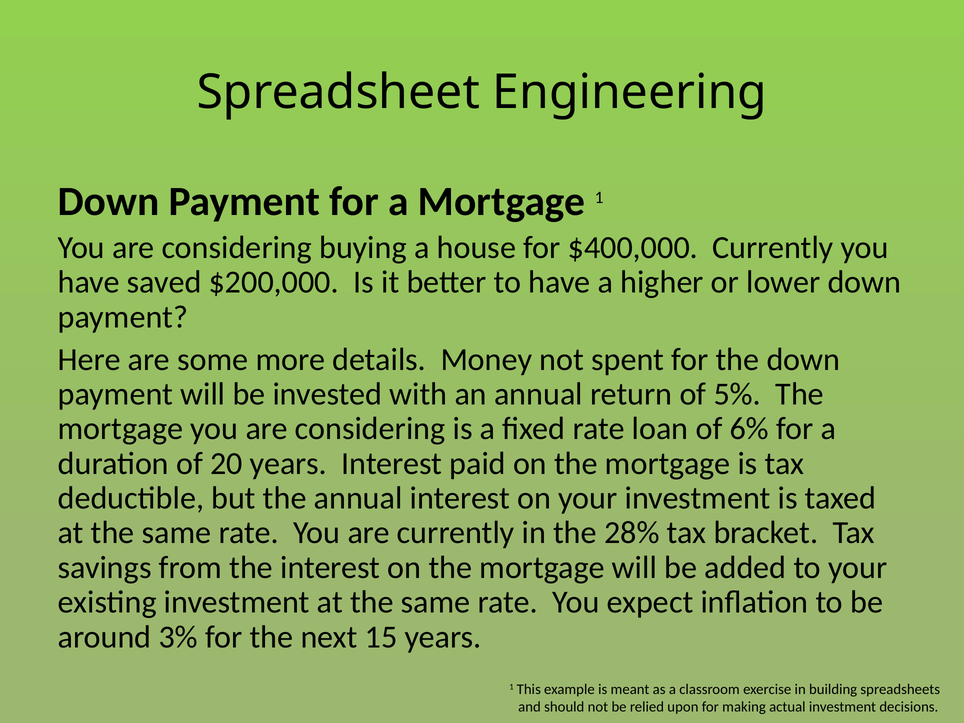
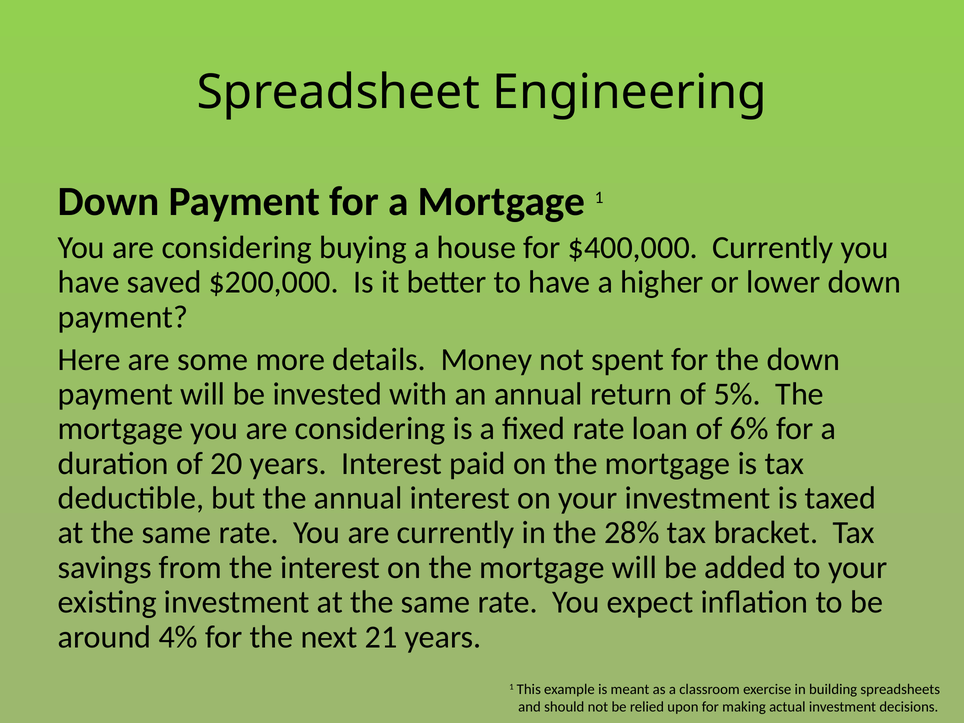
3%: 3% -> 4%
15: 15 -> 21
